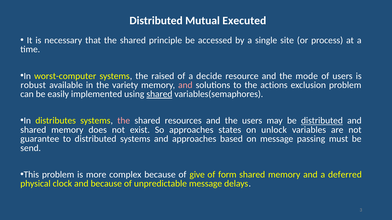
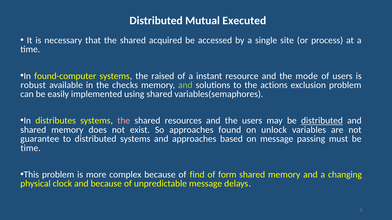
principle: principle -> acquired
worst-computer: worst-computer -> found-computer
decide: decide -> instant
variety: variety -> checks
and at (185, 85) colour: pink -> light green
shared at (159, 94) underline: present -> none
states: states -> found
send at (31, 148): send -> time
give: give -> find
deferred: deferred -> changing
